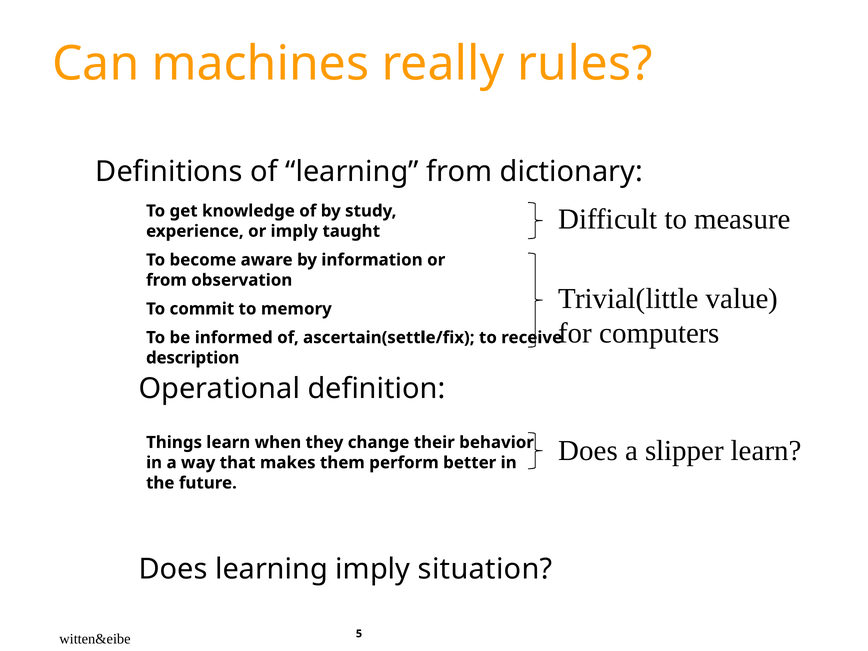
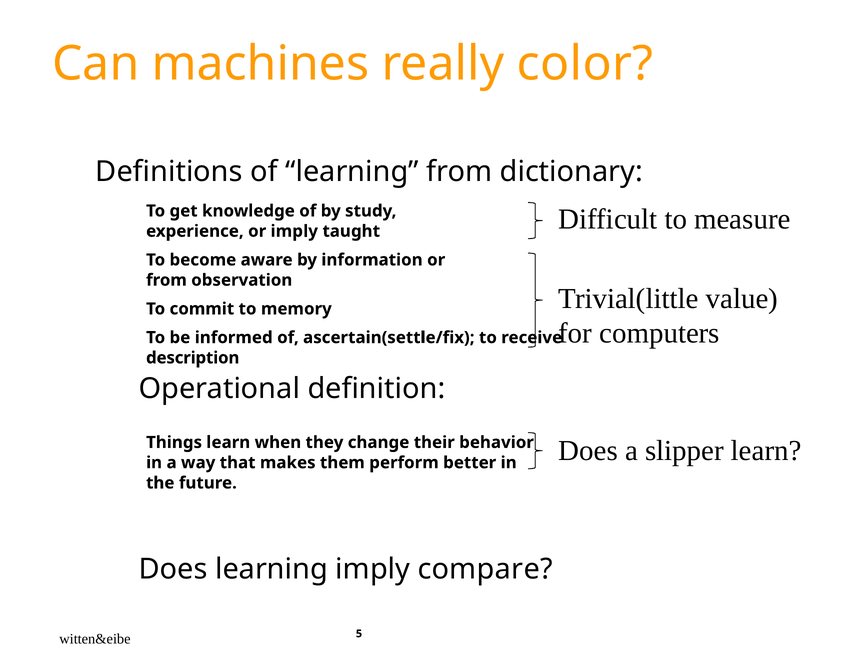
rules: rules -> color
situation: situation -> compare
